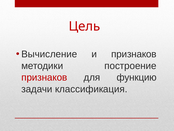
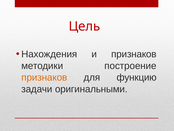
Вычисление: Вычисление -> Нахождения
признаков at (44, 77) colour: red -> orange
классификация: классификация -> оригинальными
